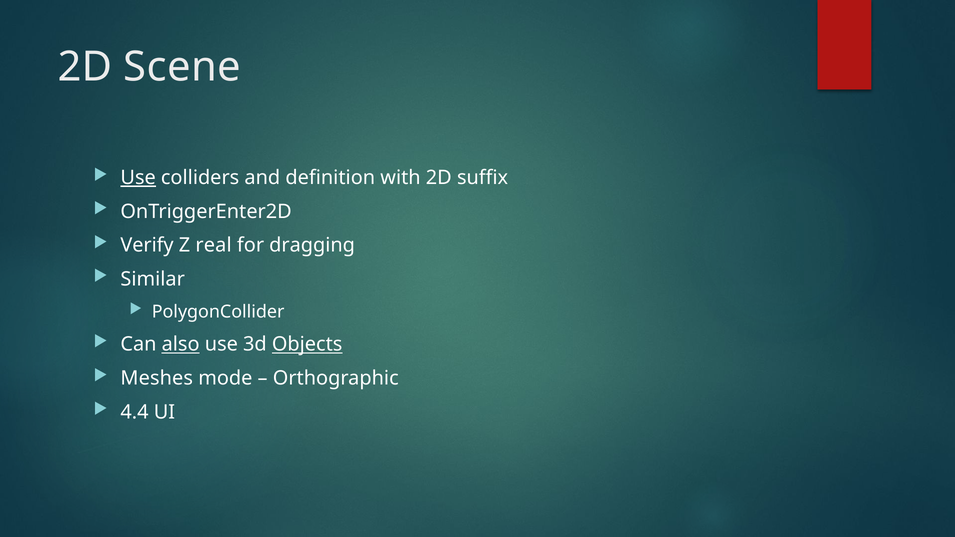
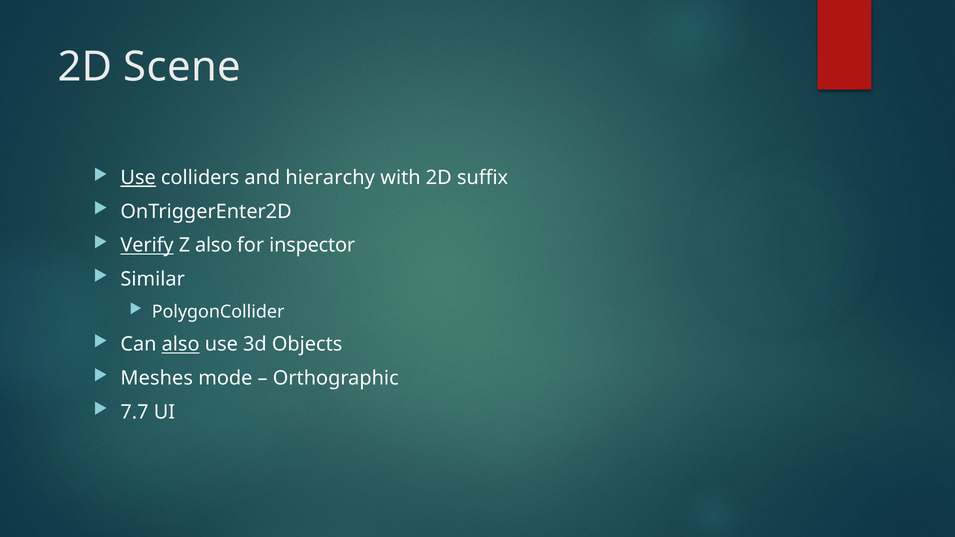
definition: definition -> hierarchy
Verify underline: none -> present
Z real: real -> also
dragging: dragging -> inspector
Objects underline: present -> none
4.4: 4.4 -> 7.7
